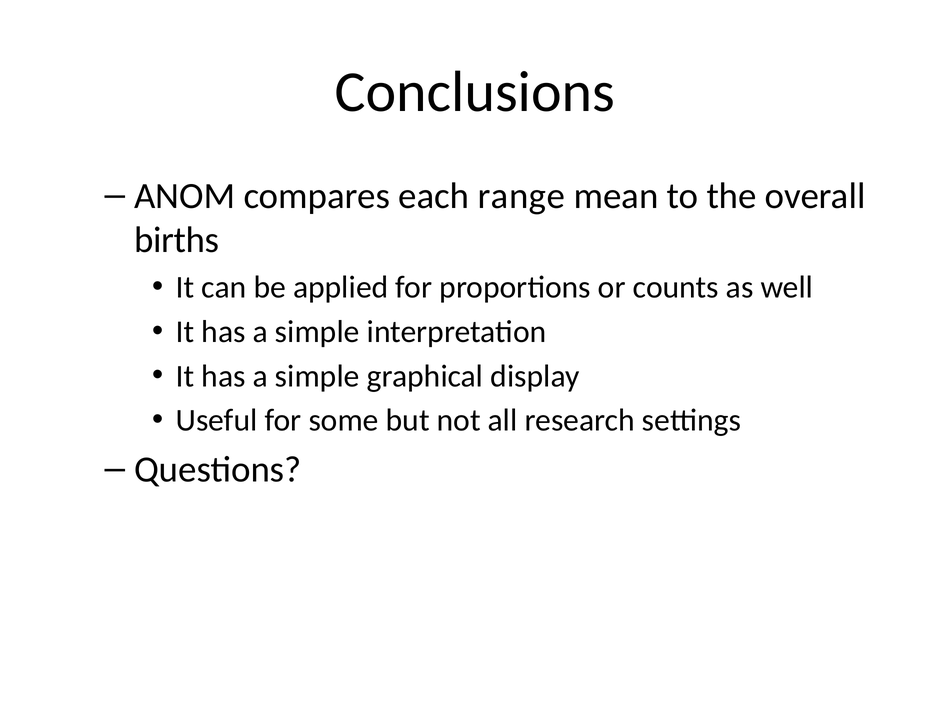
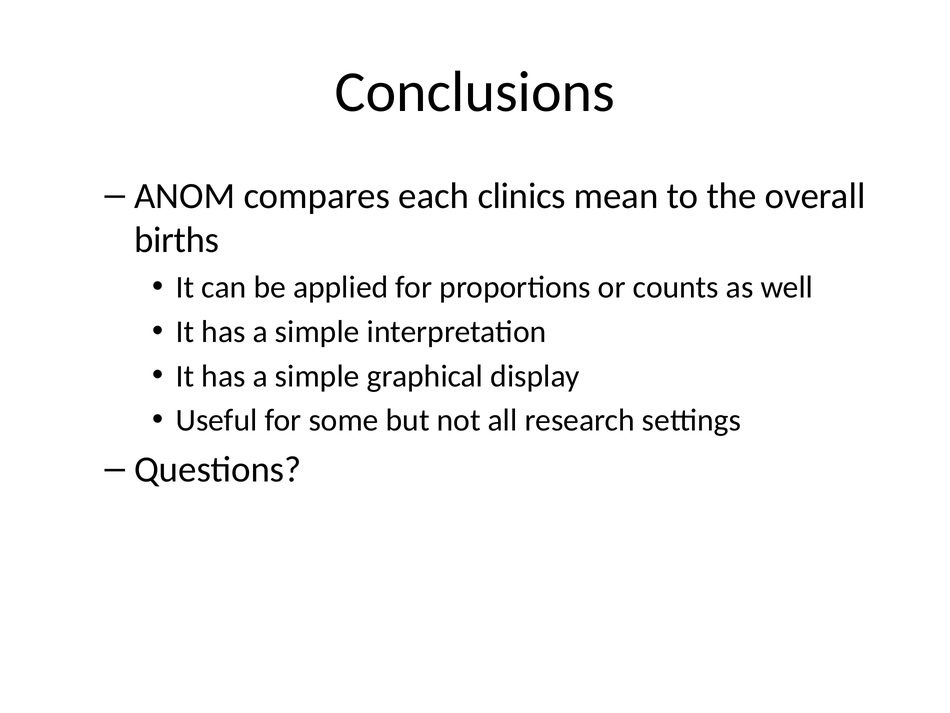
range: range -> clinics
